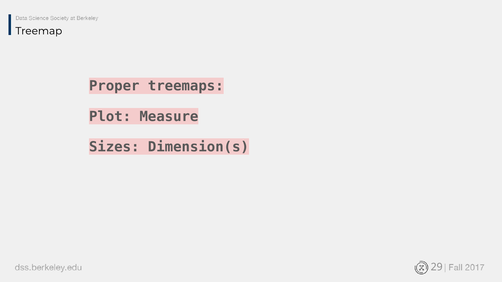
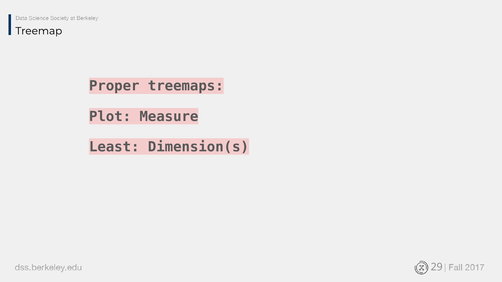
Sizes: Sizes -> Least
